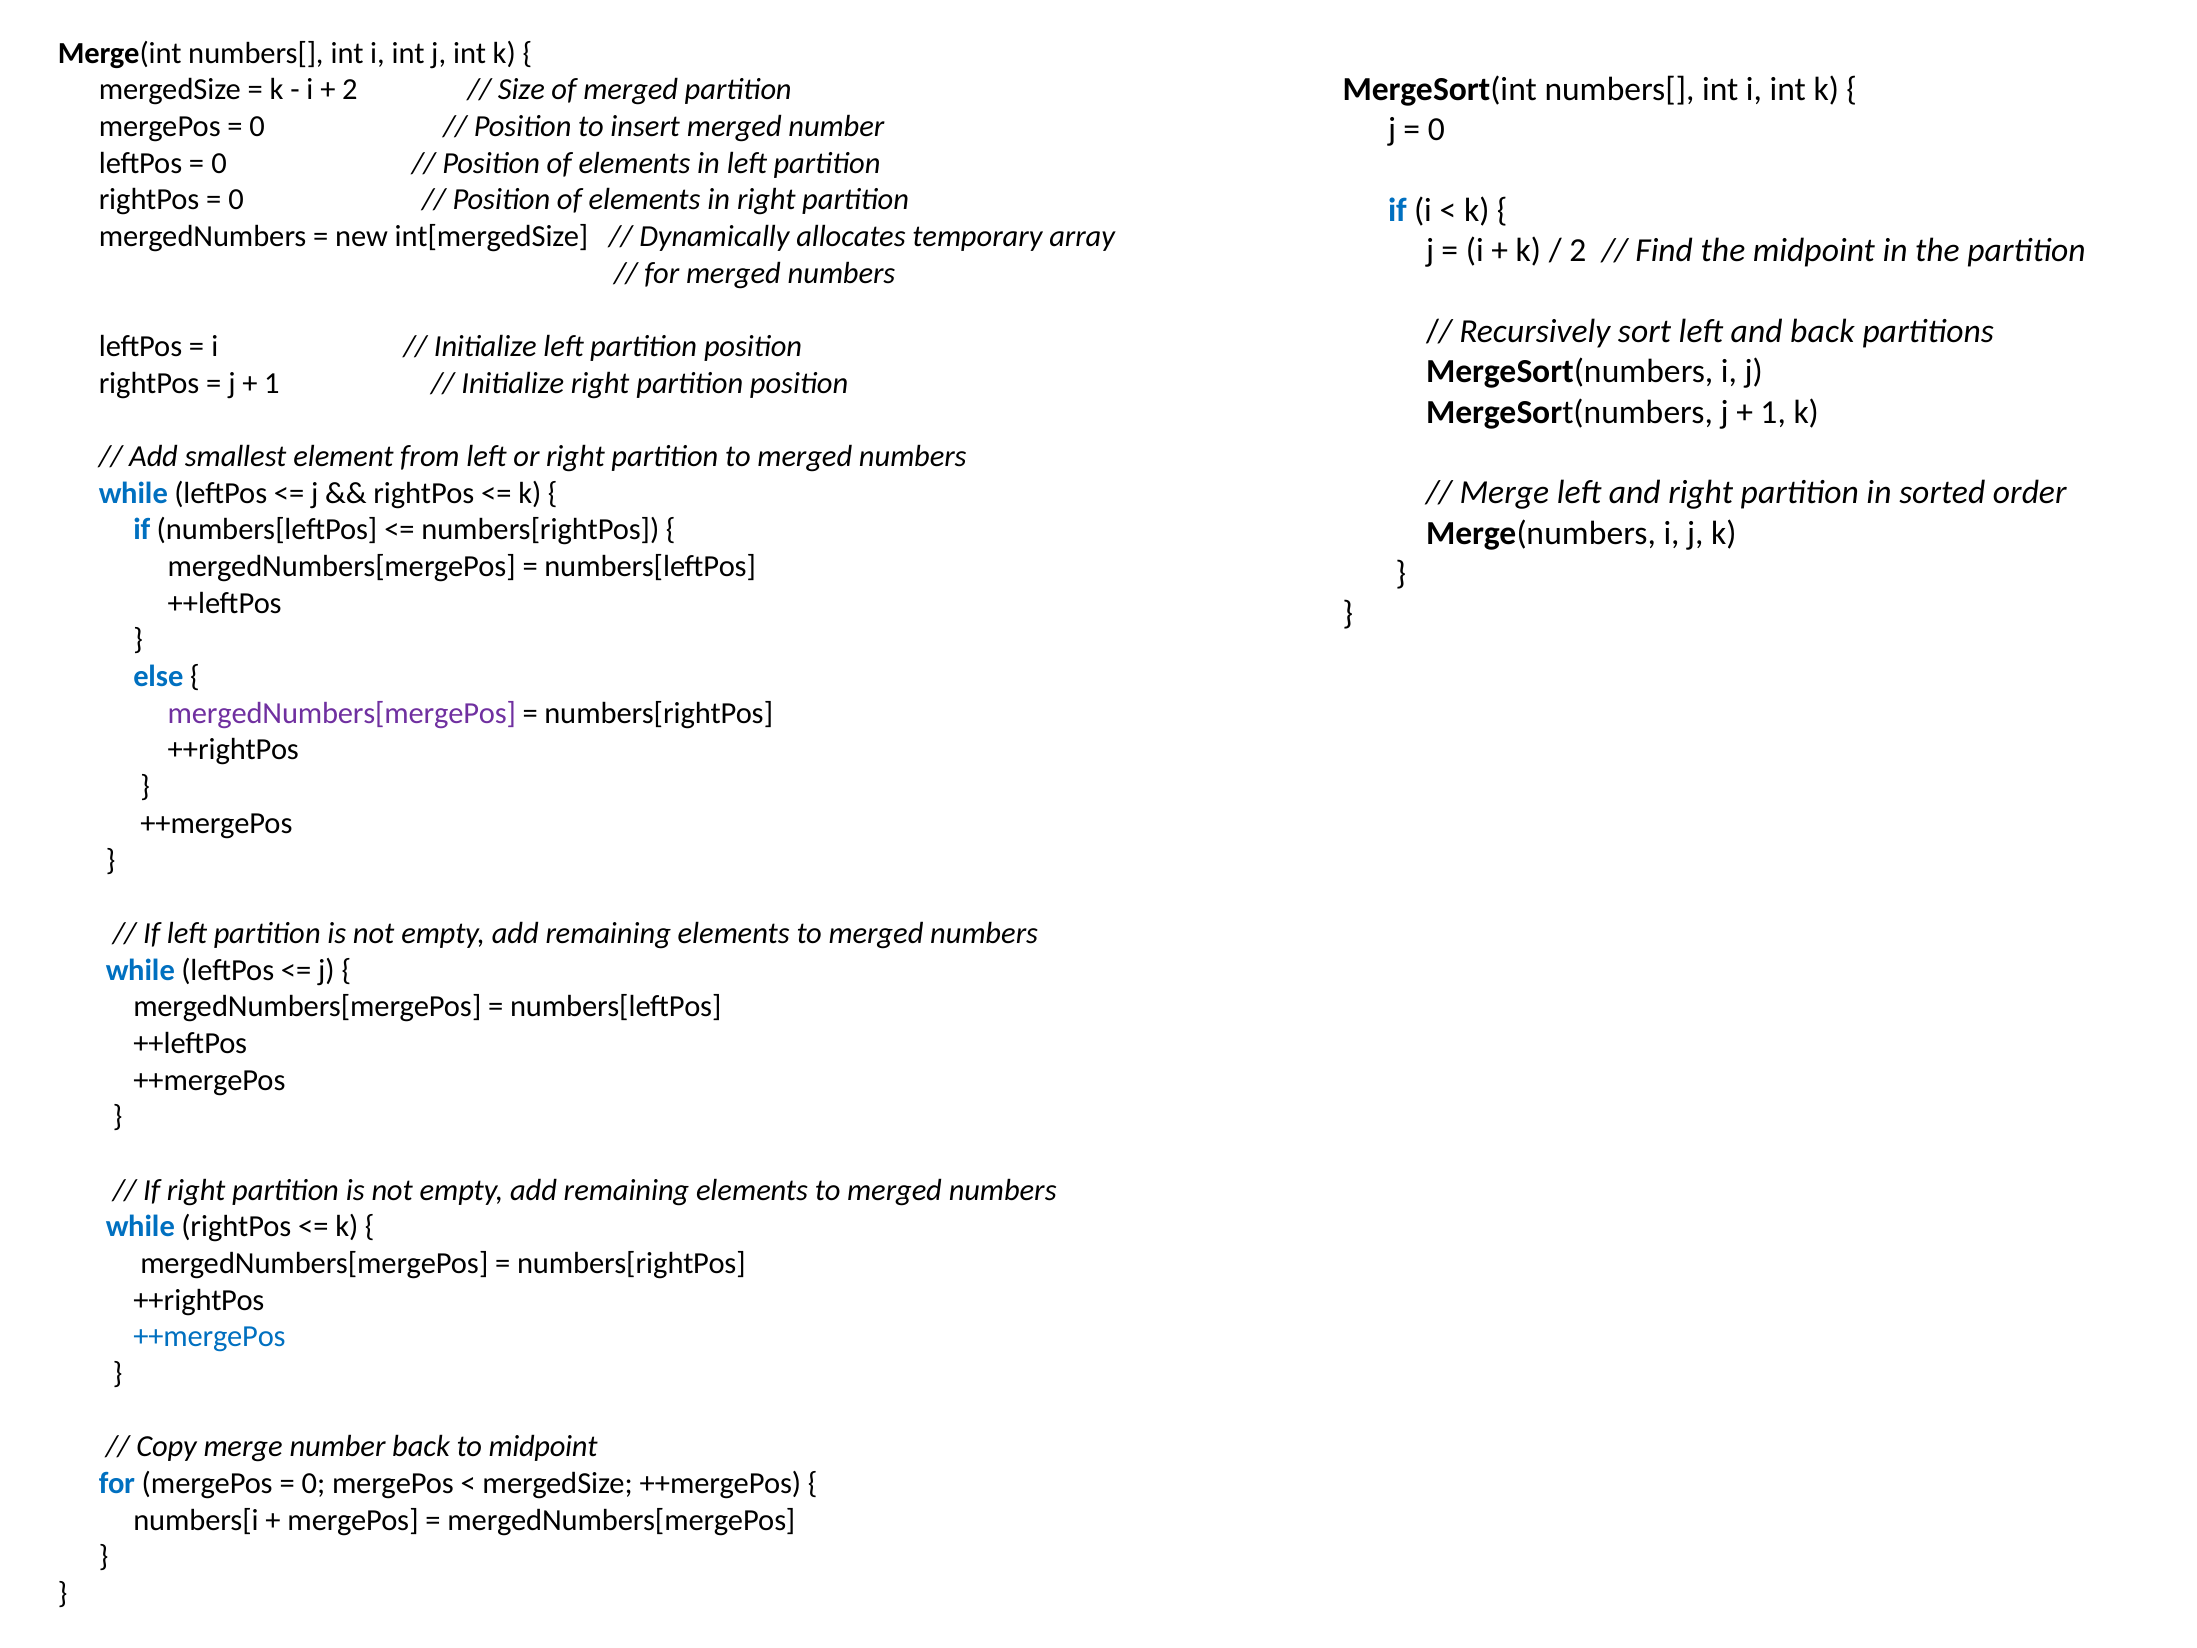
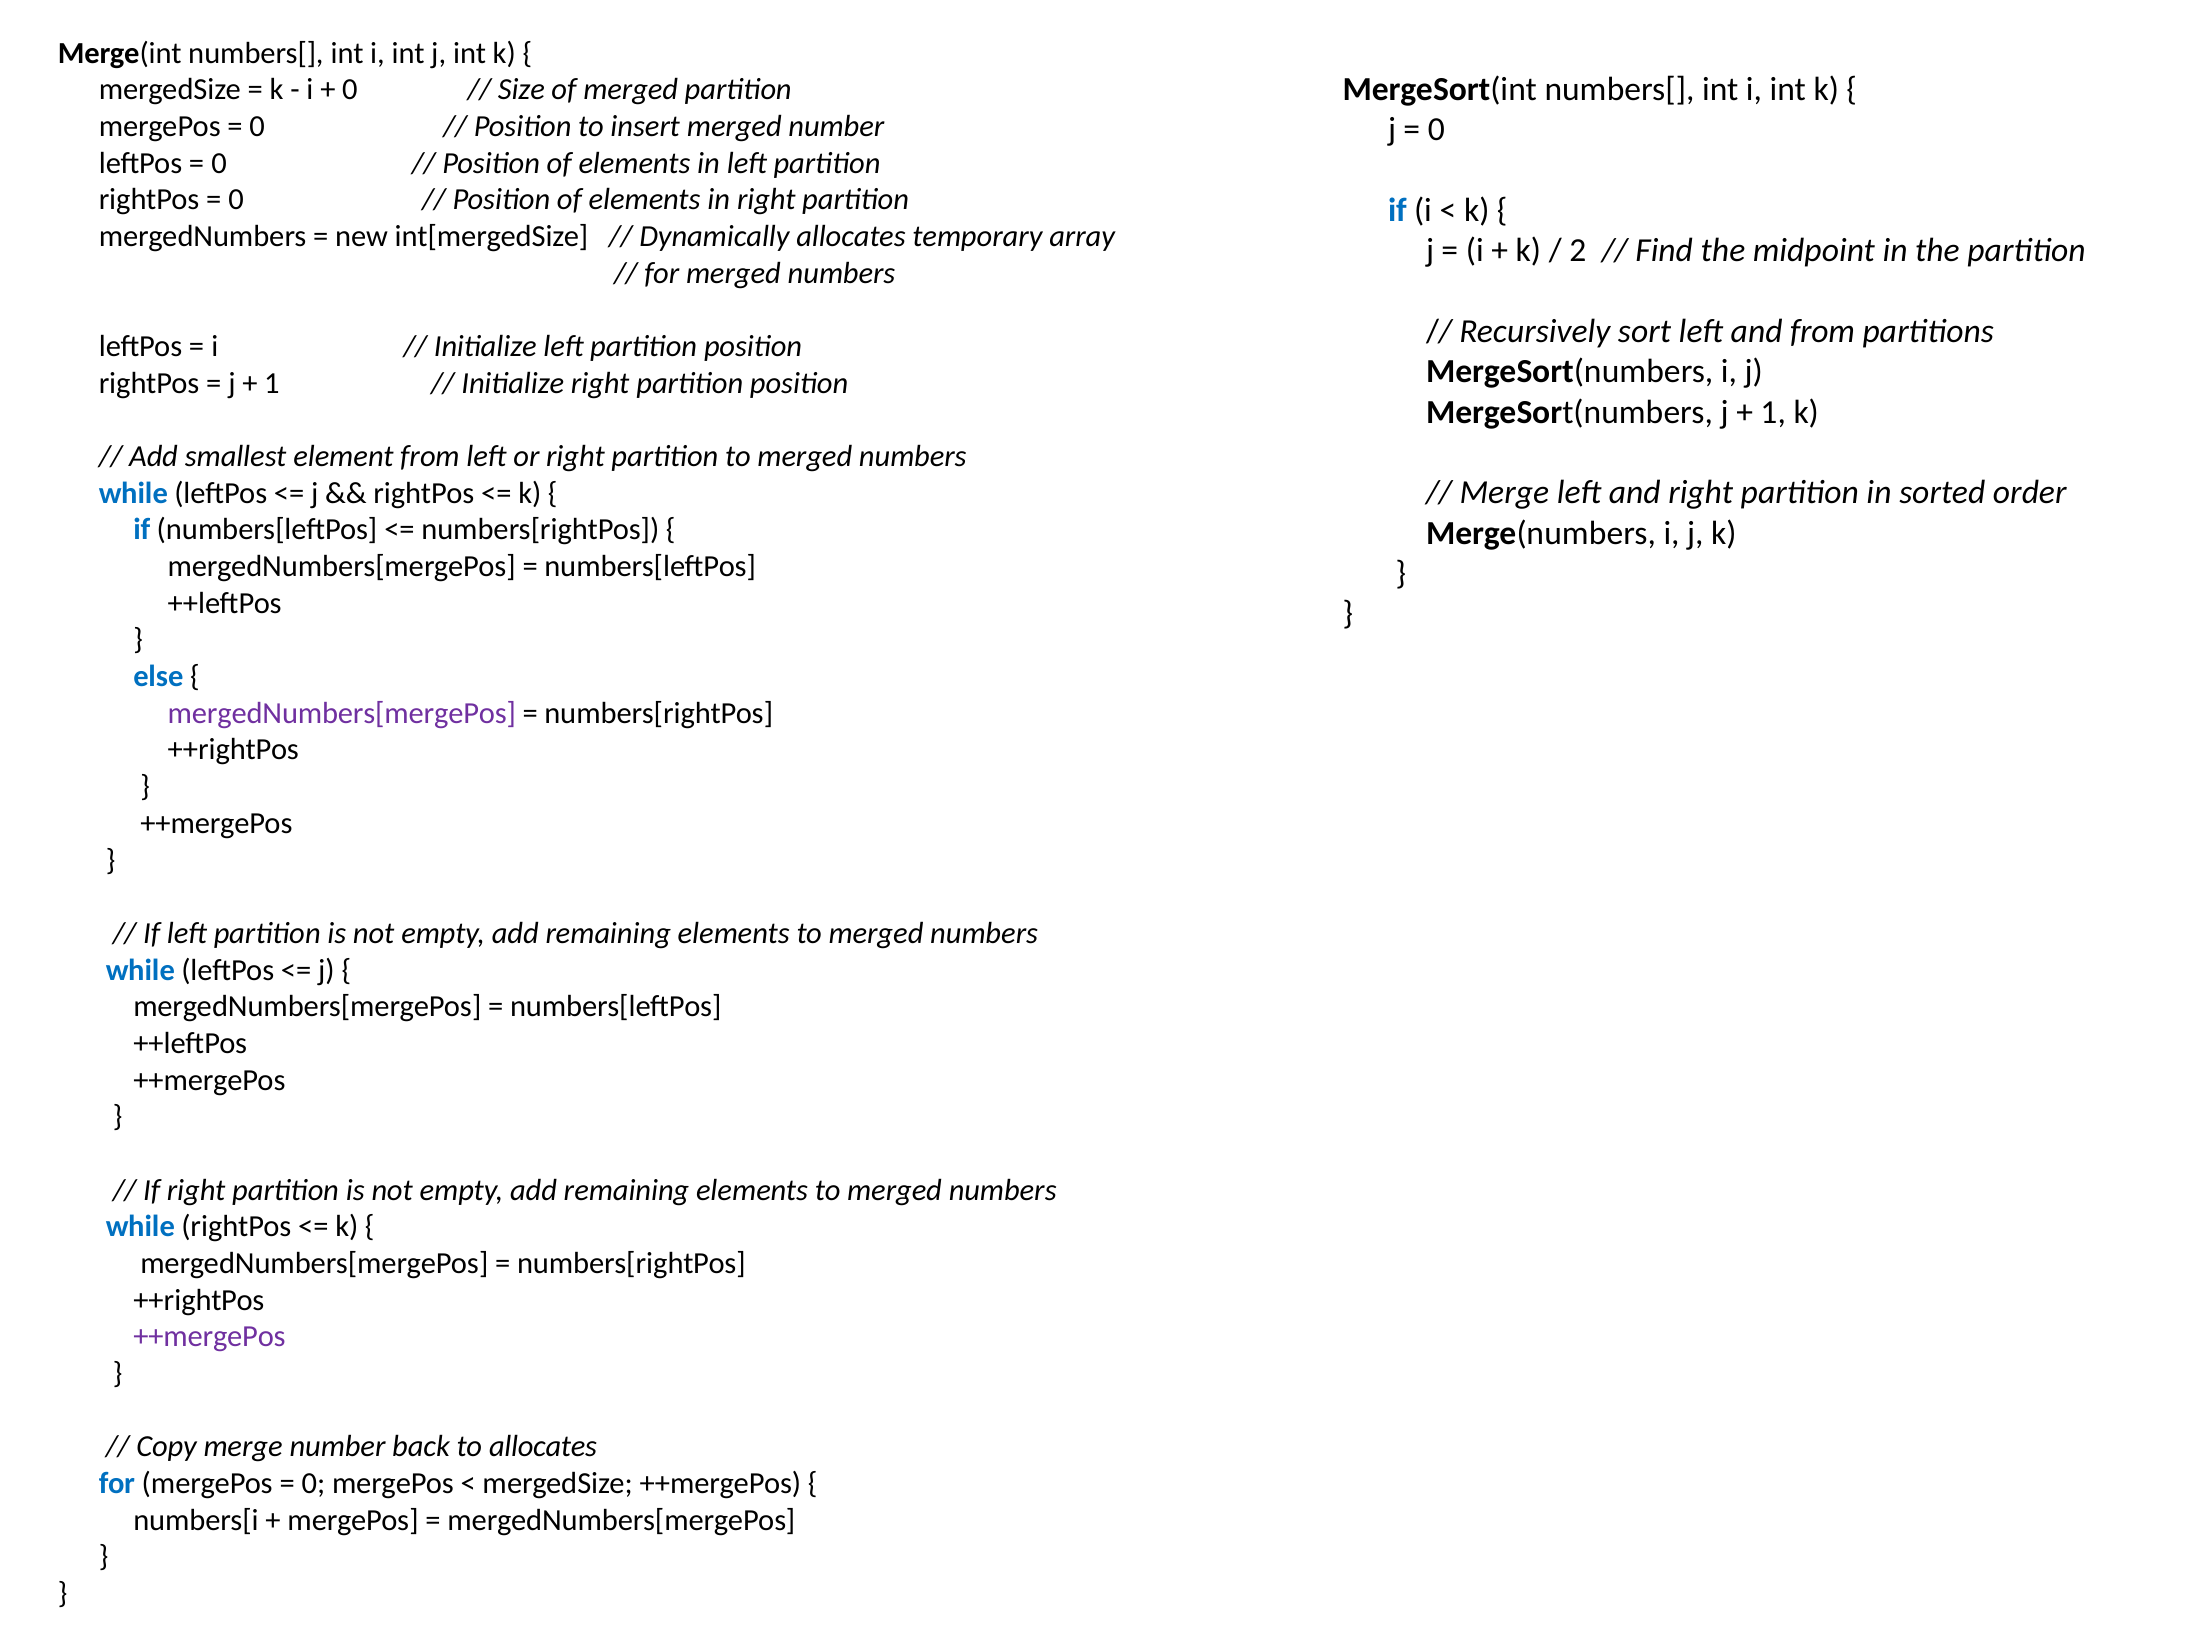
2 at (350, 90): 2 -> 0
and back: back -> from
++mergePos at (209, 1337) colour: blue -> purple
to midpoint: midpoint -> allocates
